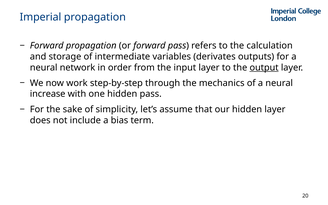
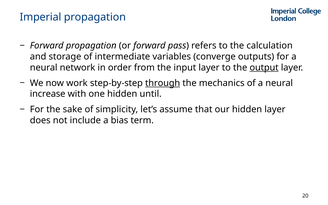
derivates: derivates -> converge
through underline: none -> present
hidden pass: pass -> until
